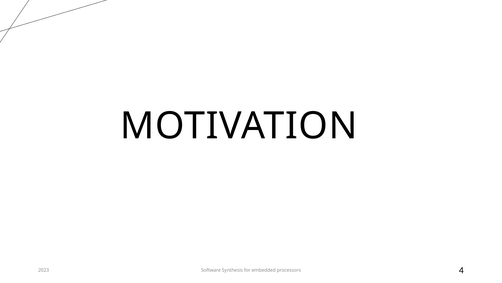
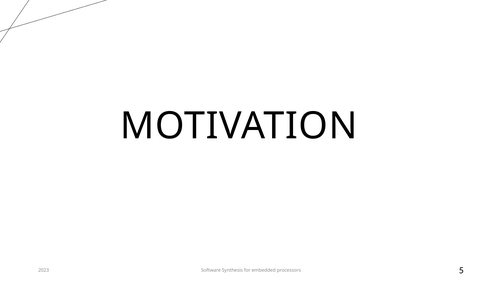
4: 4 -> 5
